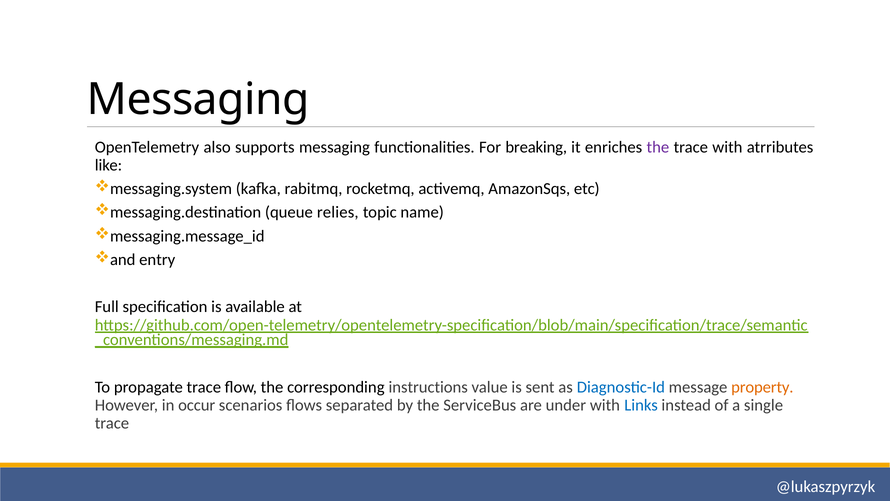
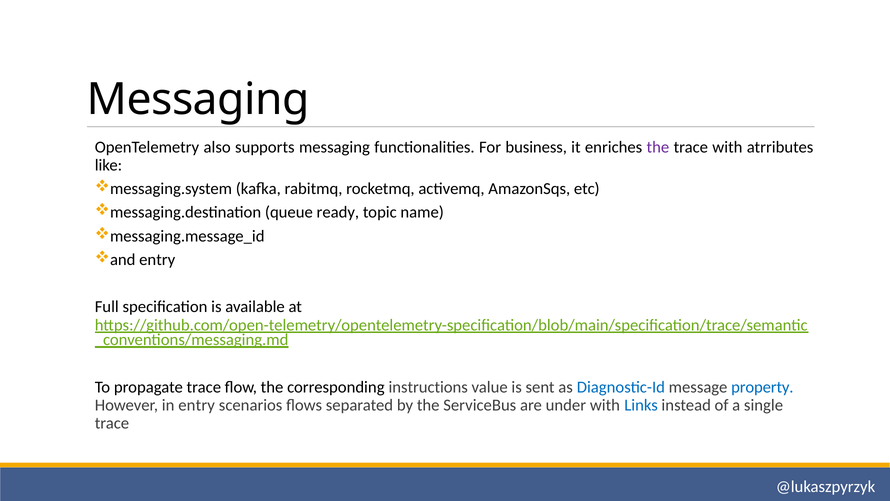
breaking: breaking -> business
relies: relies -> ready
property colour: orange -> blue
in occur: occur -> entry
